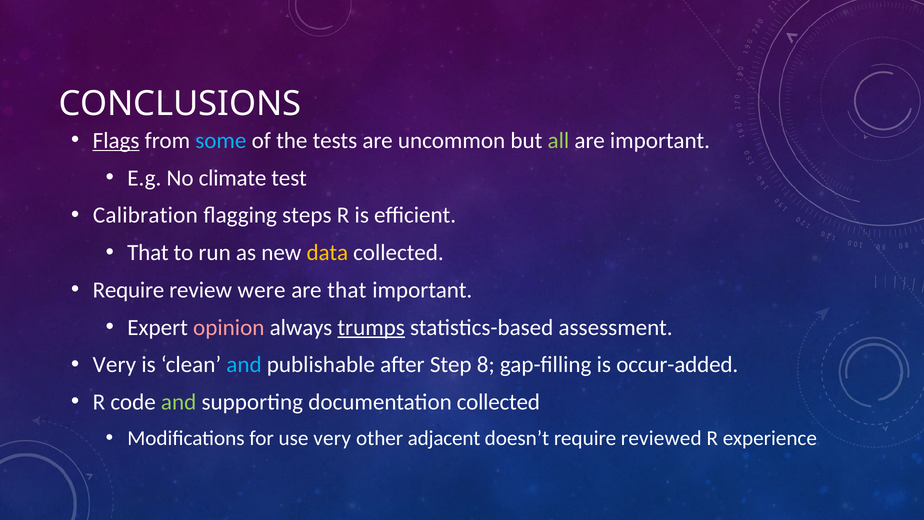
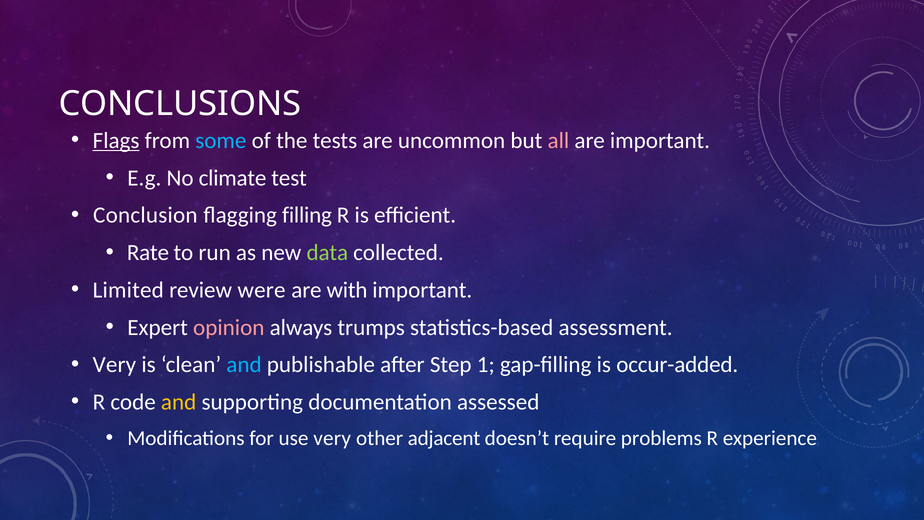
all colour: light green -> pink
Calibration: Calibration -> Conclusion
steps: steps -> filling
That at (148, 253): That -> Rate
data colour: yellow -> light green
Require at (128, 290): Require -> Limited
are that: that -> with
trumps underline: present -> none
8: 8 -> 1
and at (179, 402) colour: light green -> yellow
documentation collected: collected -> assessed
reviewed: reviewed -> problems
